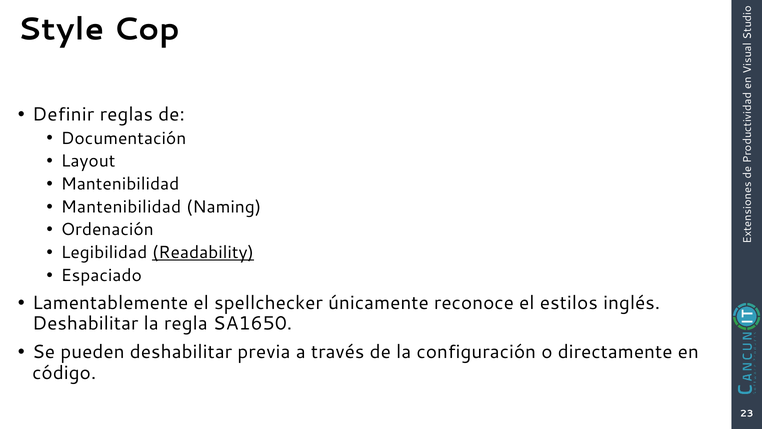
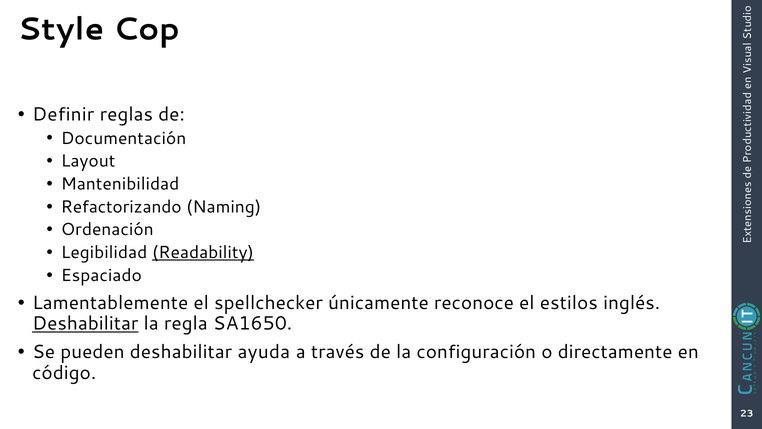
Mantenibilidad at (121, 207): Mantenibilidad -> Refactorizando
Deshabilitar at (85, 323) underline: none -> present
previa: previa -> ayuda
